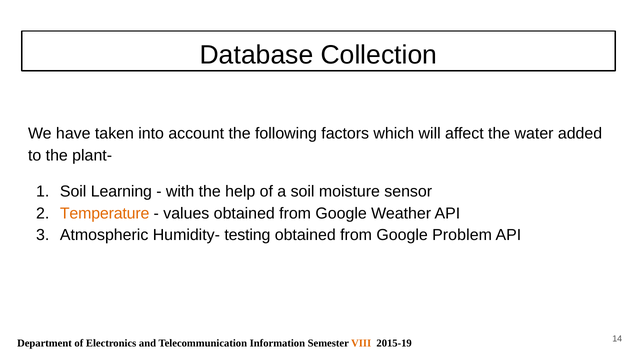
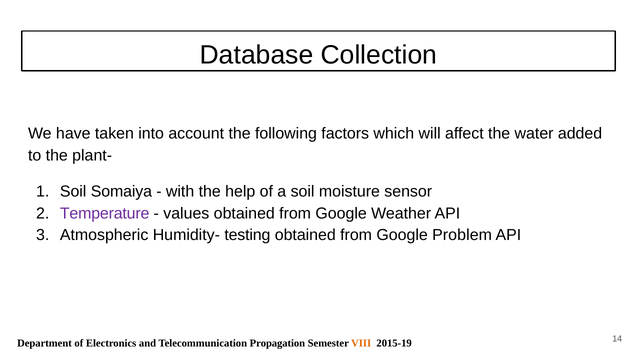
Learning: Learning -> Somaiya
Temperature colour: orange -> purple
Information: Information -> Propagation
